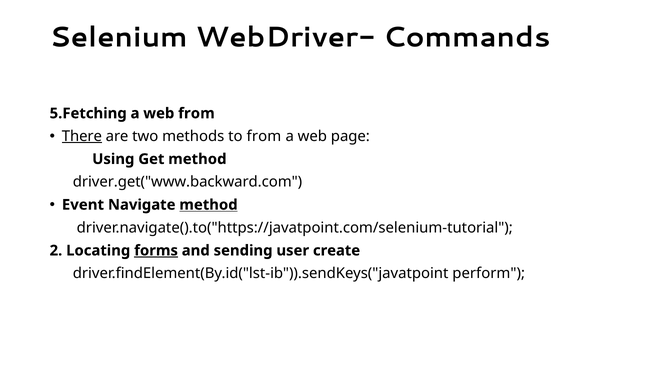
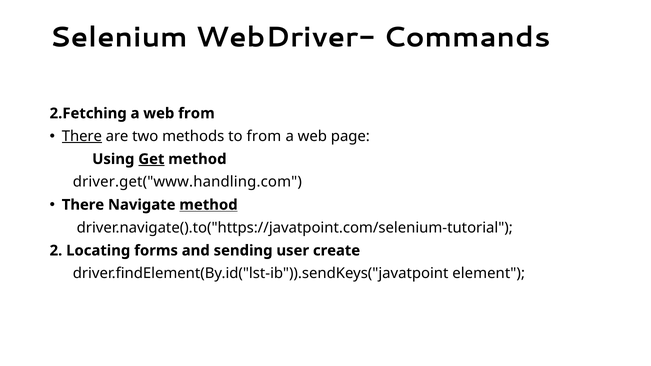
5.Fetching: 5.Fetching -> 2.Fetching
Get underline: none -> present
driver.get("www.backward.com: driver.get("www.backward.com -> driver.get("www.handling.com
Event at (83, 205): Event -> There
forms underline: present -> none
perform: perform -> element
